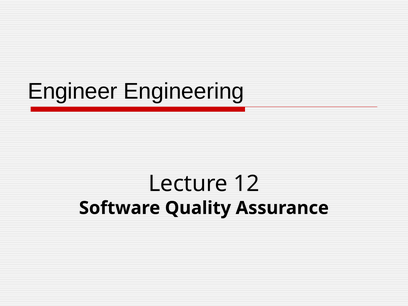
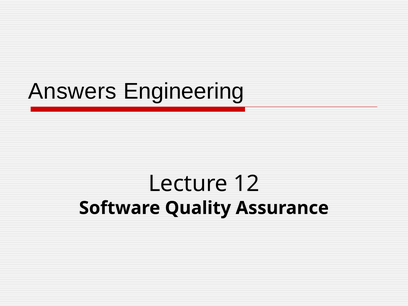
Engineer: Engineer -> Answers
